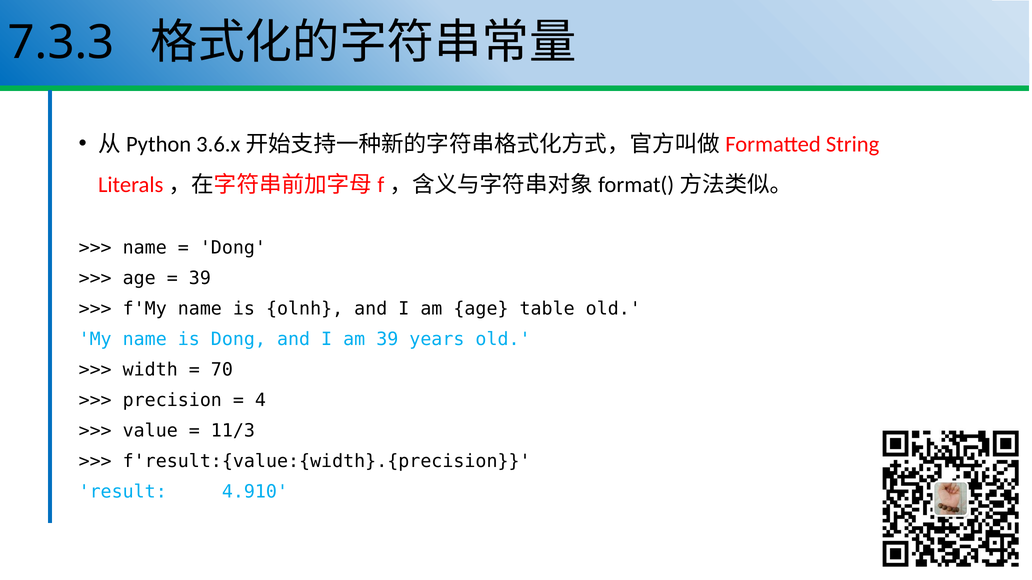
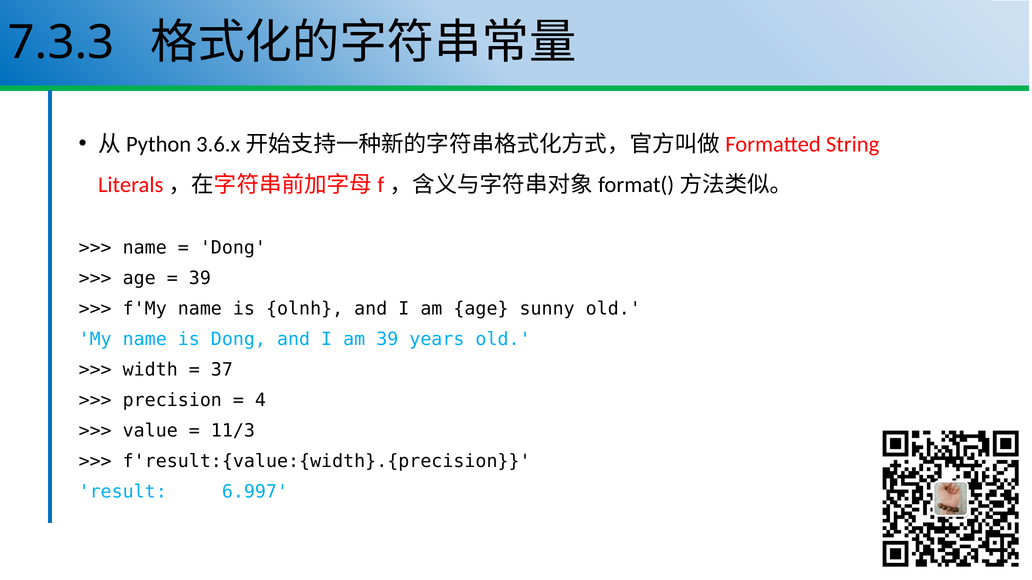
table: table -> sunny
70: 70 -> 37
4.910: 4.910 -> 6.997
